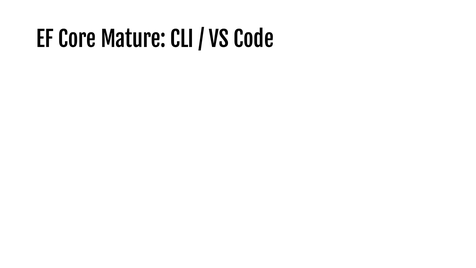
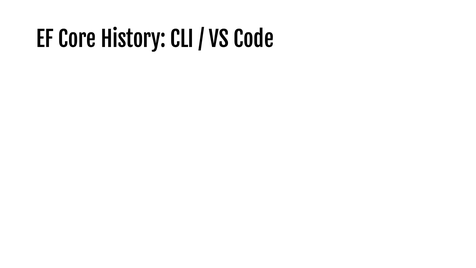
Mature: Mature -> History
